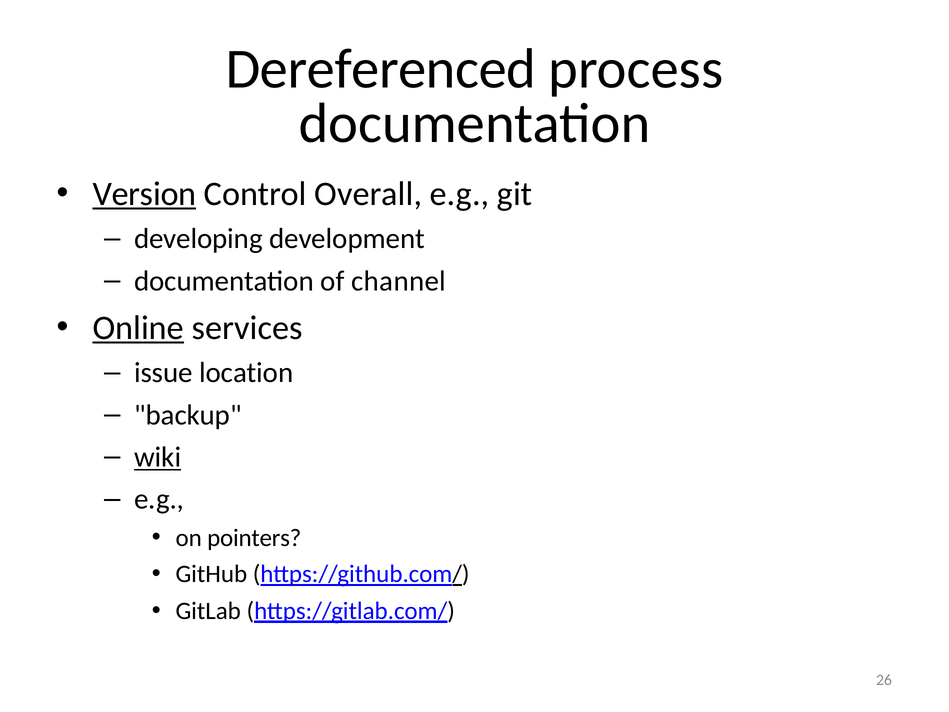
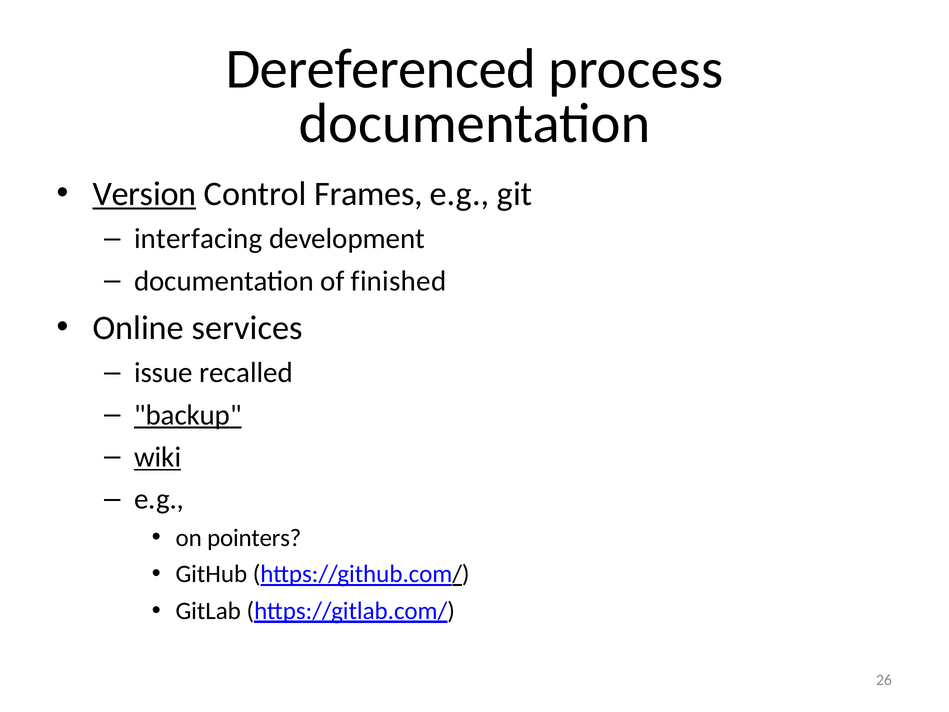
Overall: Overall -> Frames
developing: developing -> interfacing
channel: channel -> finished
Online underline: present -> none
location: location -> recalled
backup underline: none -> present
